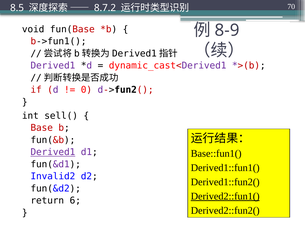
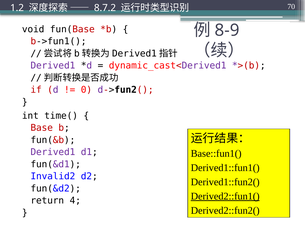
8.5: 8.5 -> 1.2
sell(: sell( -> time(
Derived1 at (53, 152) underline: present -> none
6: 6 -> 4
